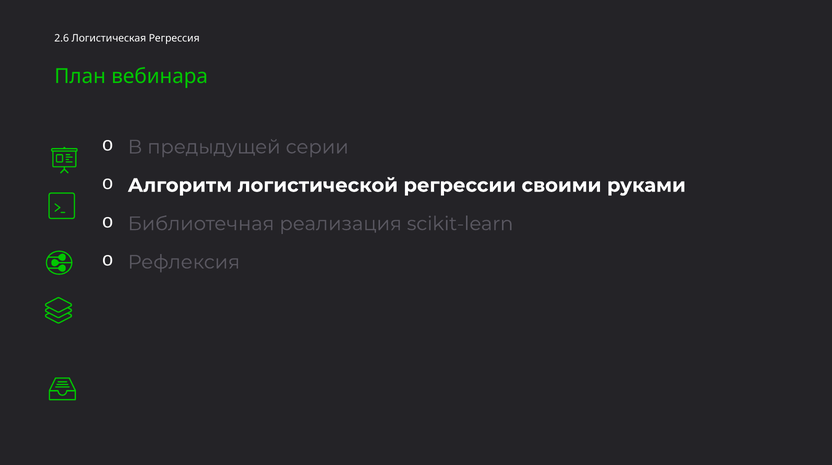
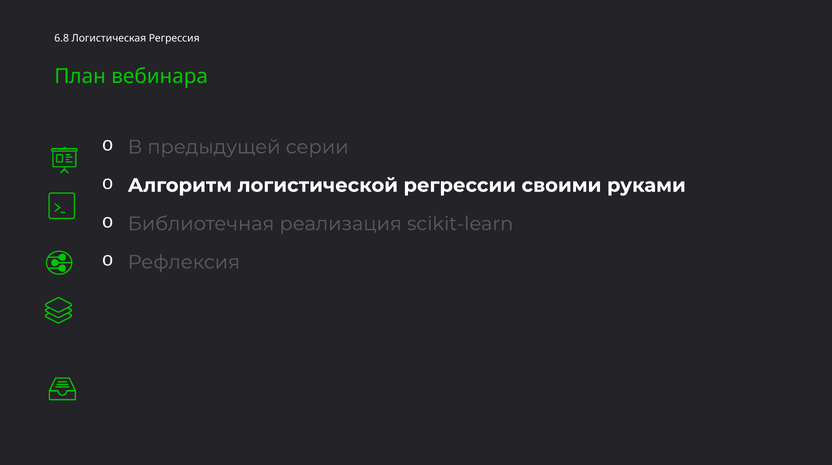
2.6: 2.6 -> 6.8
